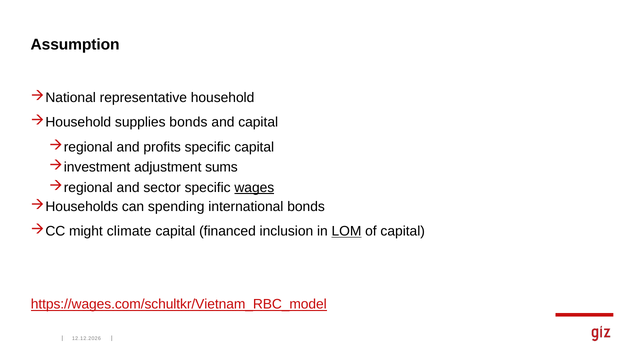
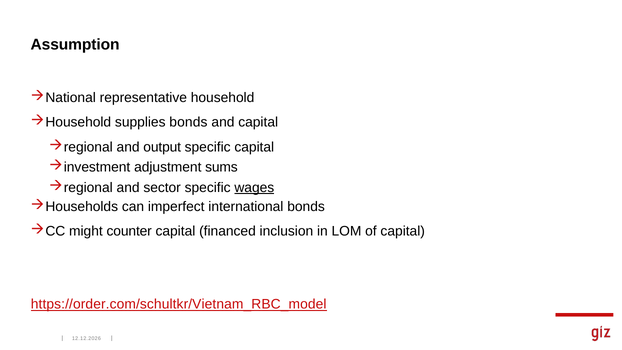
profits: profits -> output
spending: spending -> imperfect
climate: climate -> counter
LOM underline: present -> none
https://wages.com/schultkr/Vietnam_RBC_model: https://wages.com/schultkr/Vietnam_RBC_model -> https://order.com/schultkr/Vietnam_RBC_model
